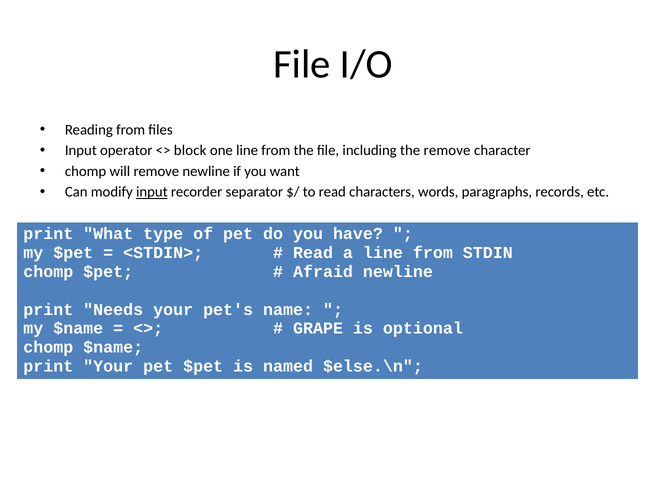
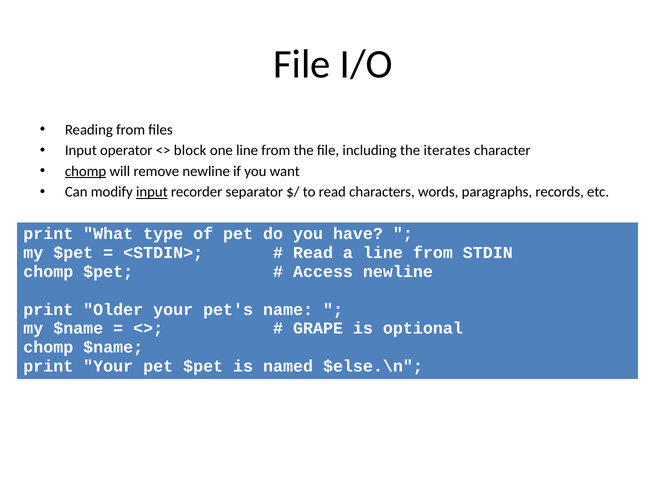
the remove: remove -> iterates
chomp at (86, 171) underline: none -> present
Afraid: Afraid -> Access
Needs: Needs -> Older
